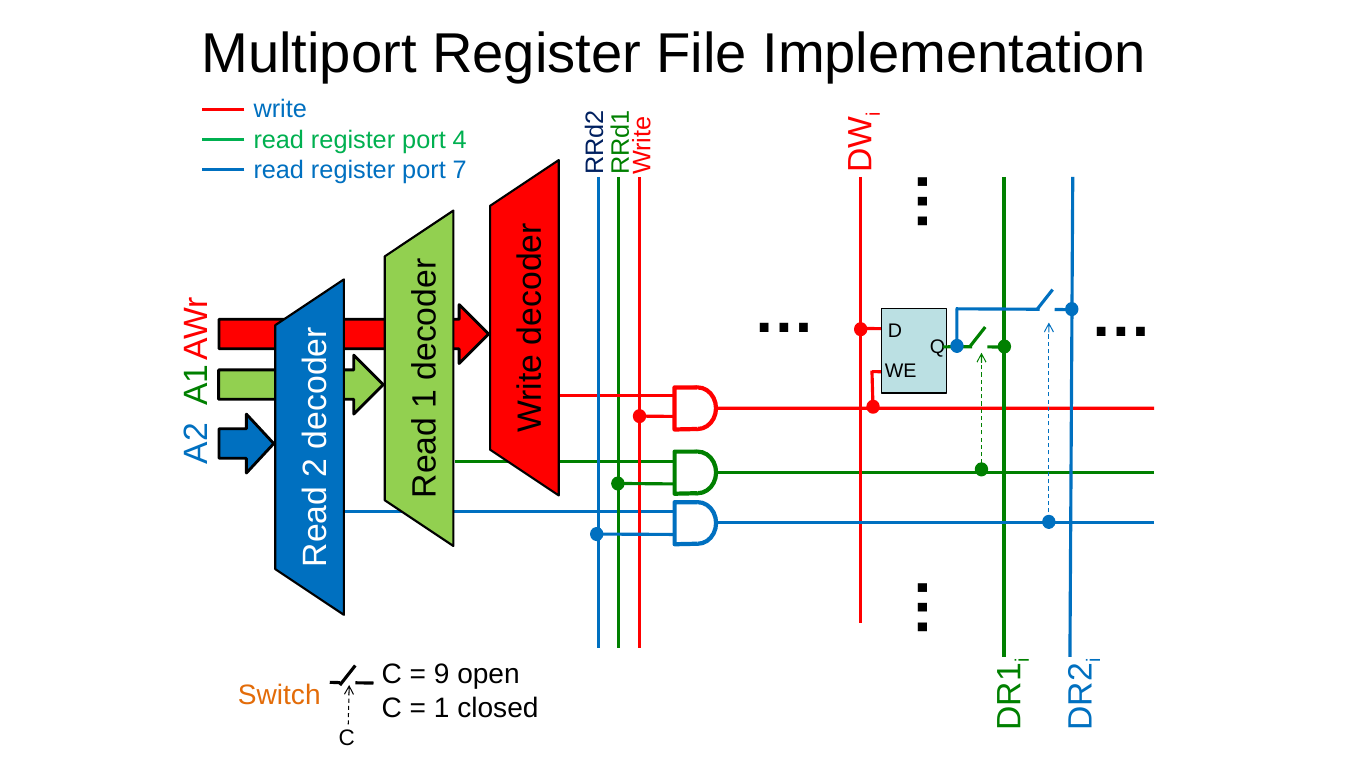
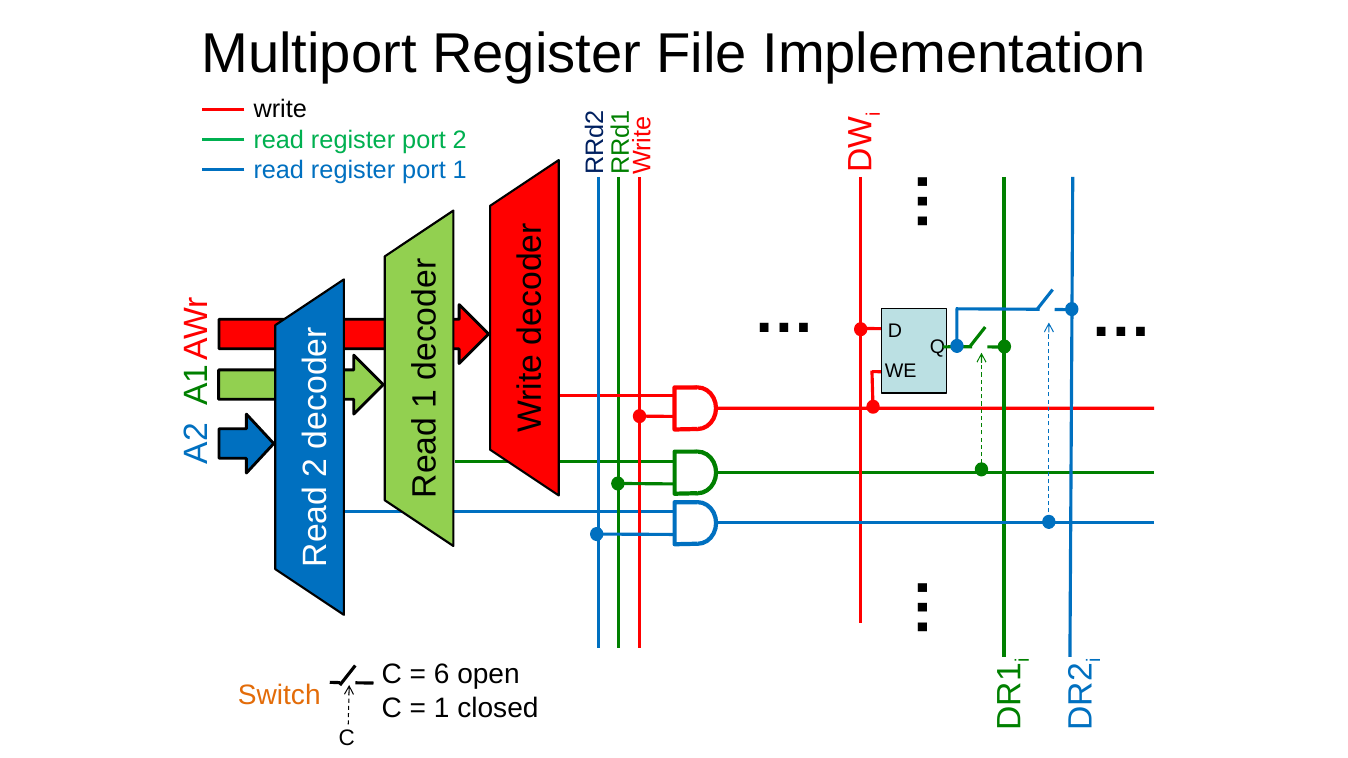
write colour: blue -> black
port 4: 4 -> 2
port 7: 7 -> 1
9: 9 -> 6
